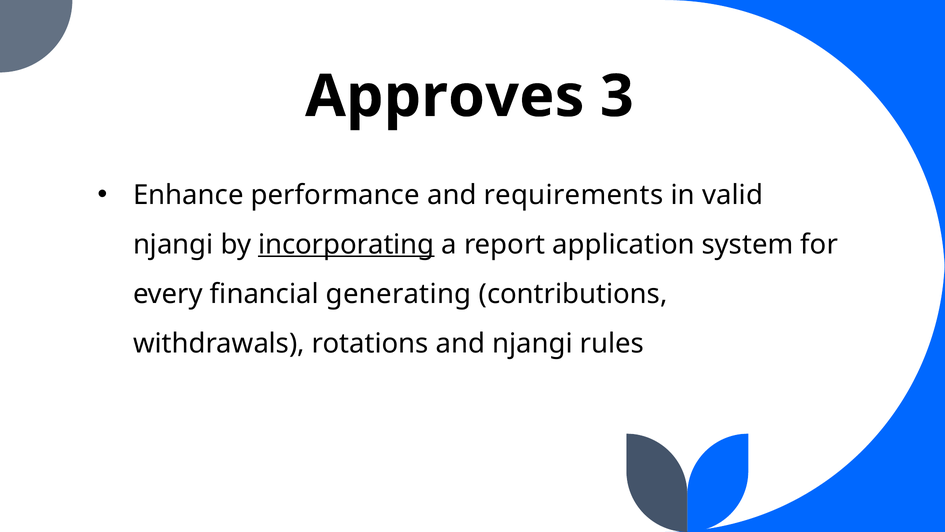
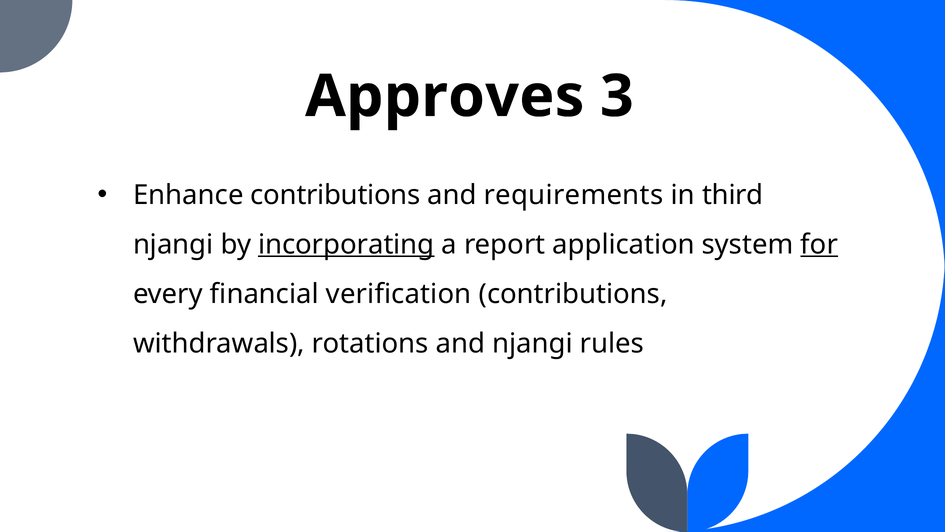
Enhance performance: performance -> contributions
valid: valid -> third
for underline: none -> present
generating: generating -> verification
